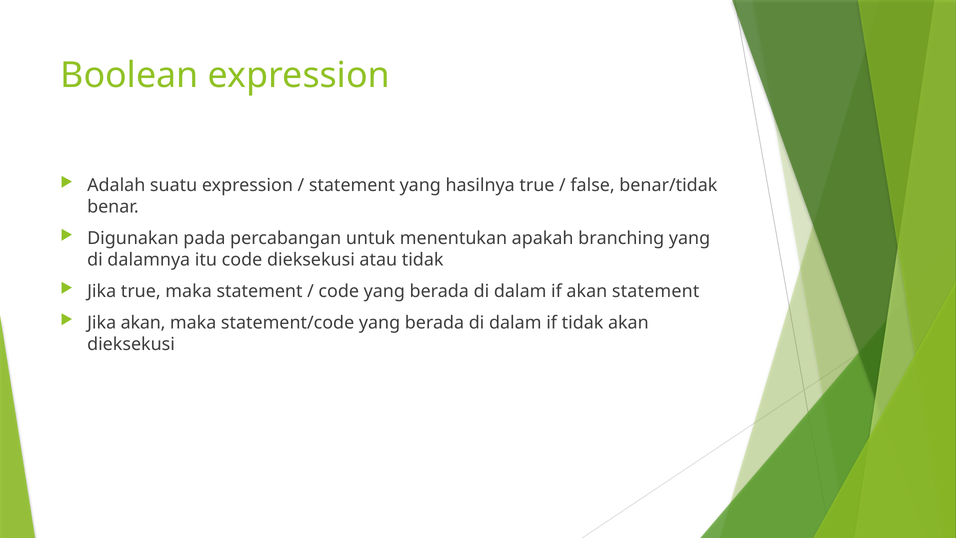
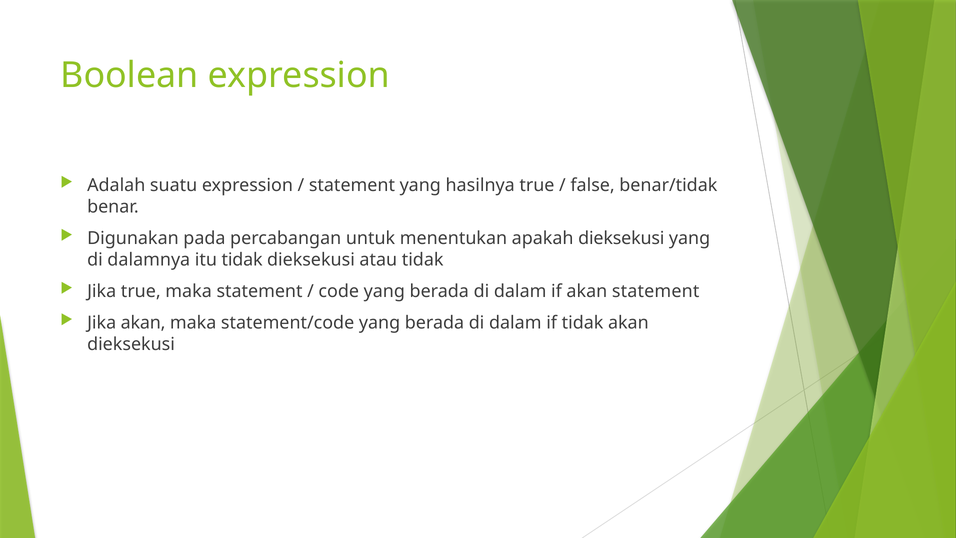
apakah branching: branching -> dieksekusi
itu code: code -> tidak
